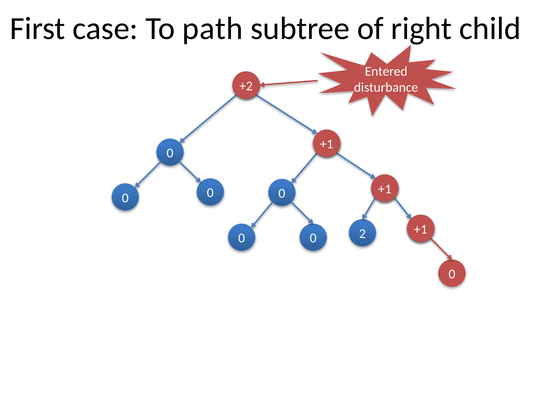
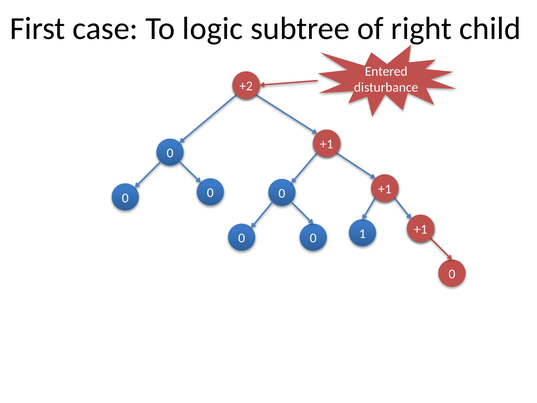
path: path -> logic
2: 2 -> 1
